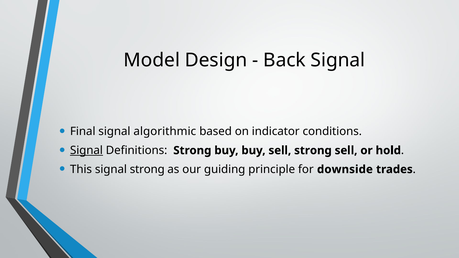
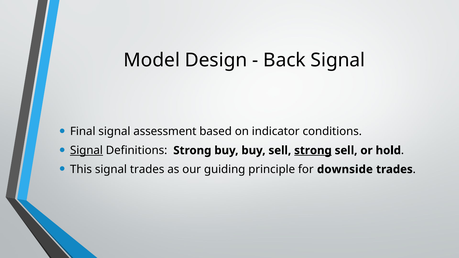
algorithmic: algorithmic -> assessment
strong at (313, 151) underline: none -> present
signal strong: strong -> trades
